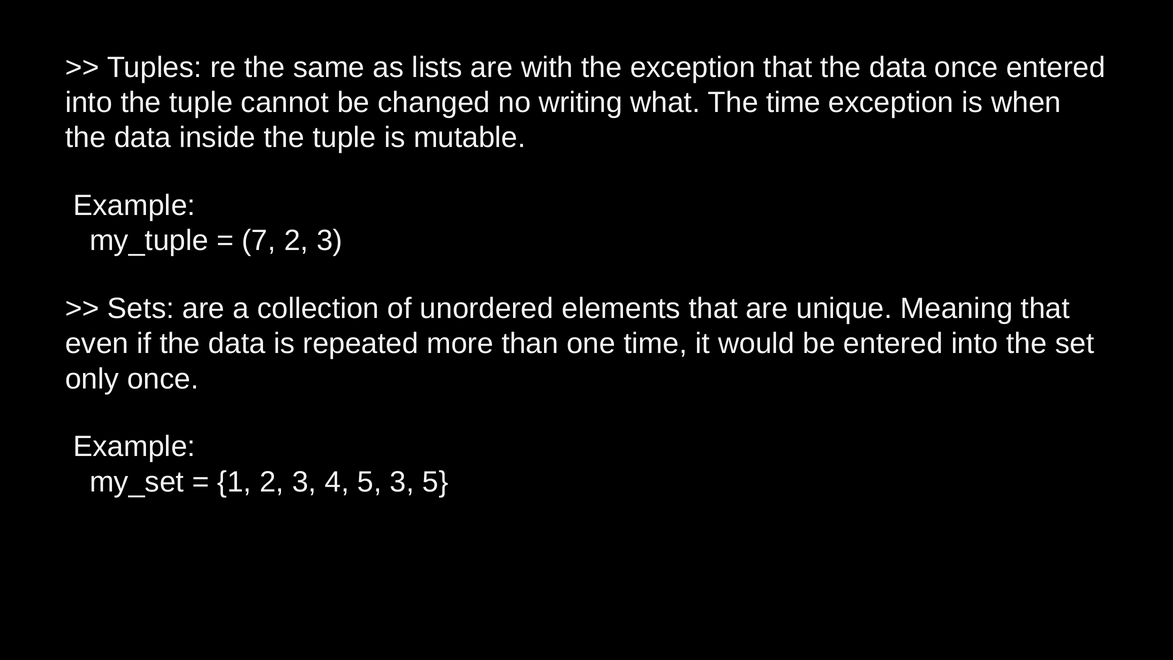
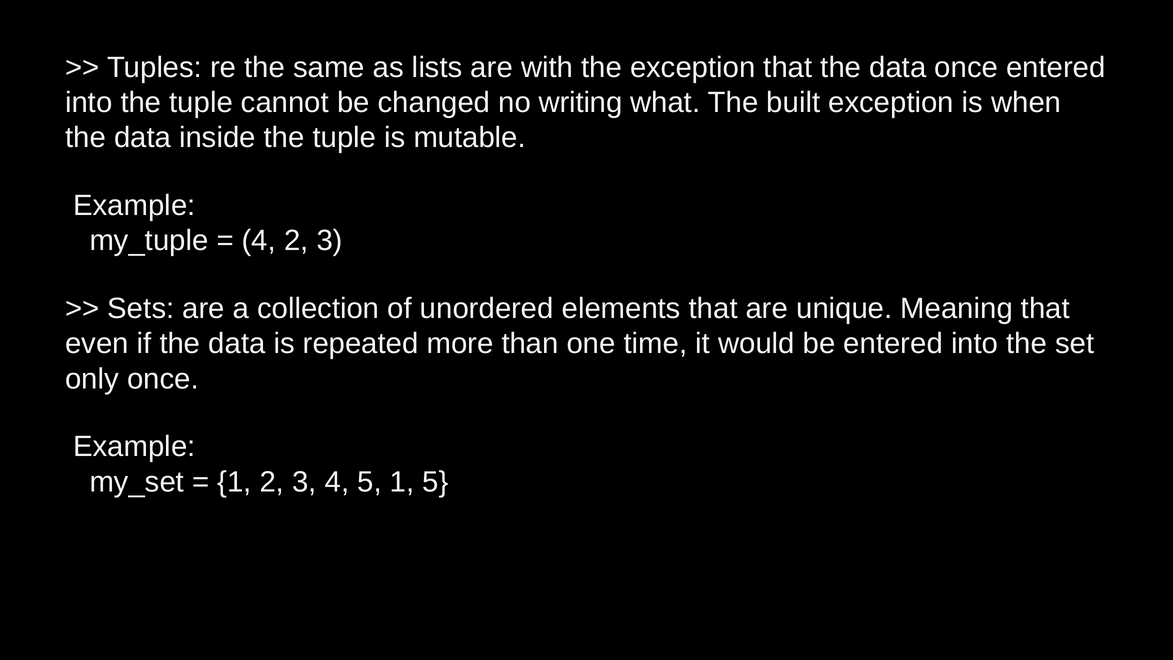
The time: time -> built
7 at (259, 241): 7 -> 4
5 3: 3 -> 1
